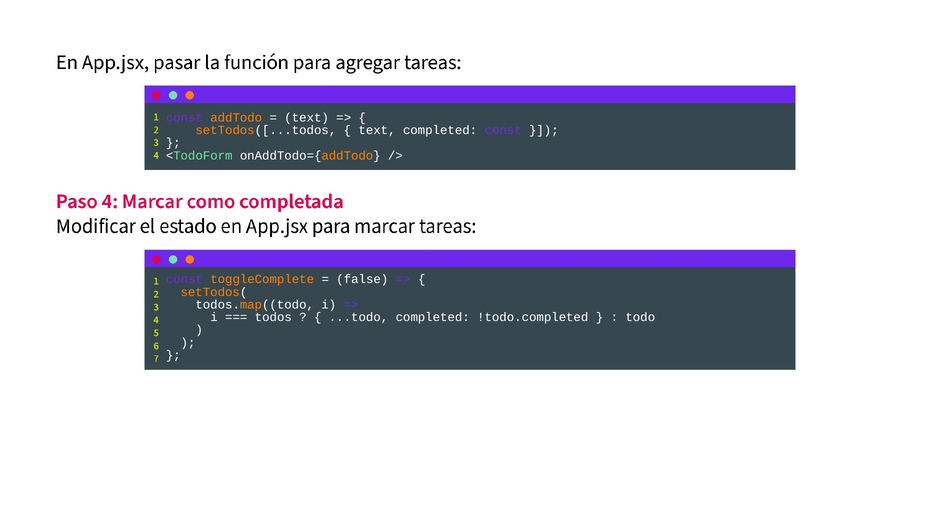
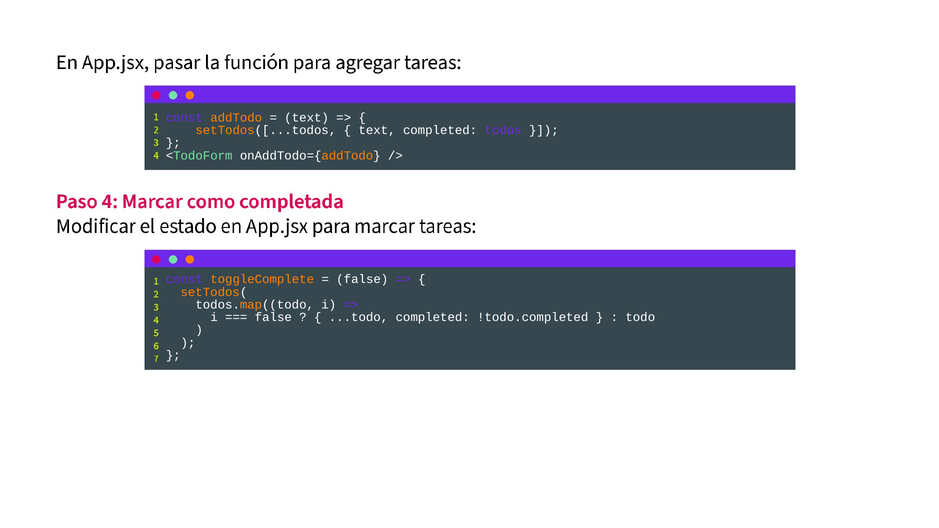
completed const: const -> todos
todos at (273, 317): todos -> false
